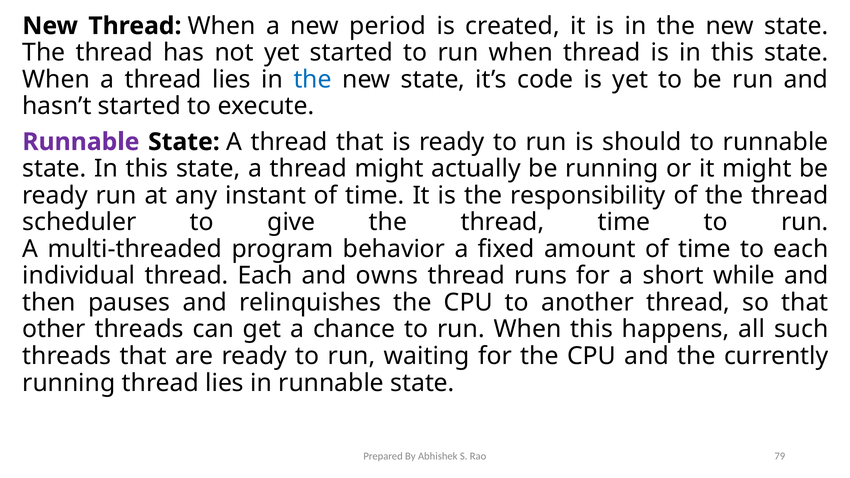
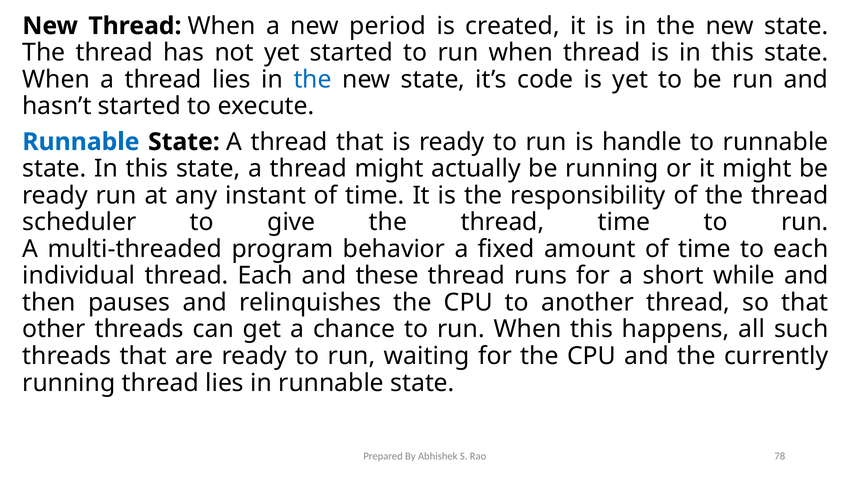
Runnable at (81, 142) colour: purple -> blue
should: should -> handle
owns: owns -> these
79: 79 -> 78
